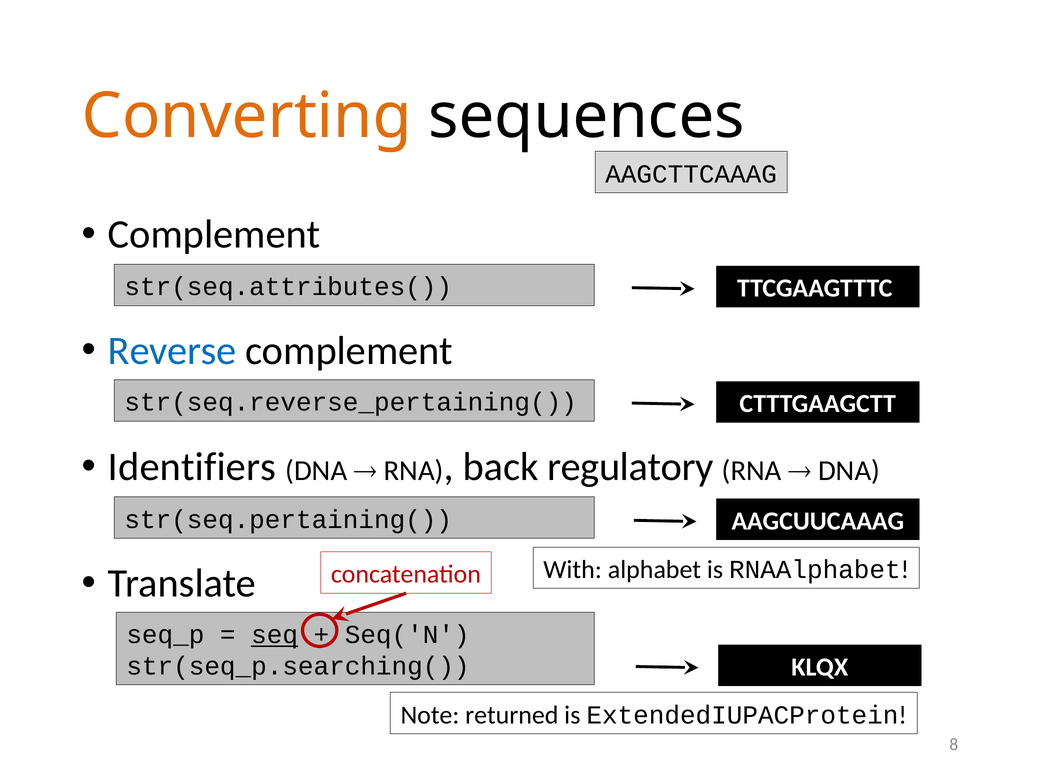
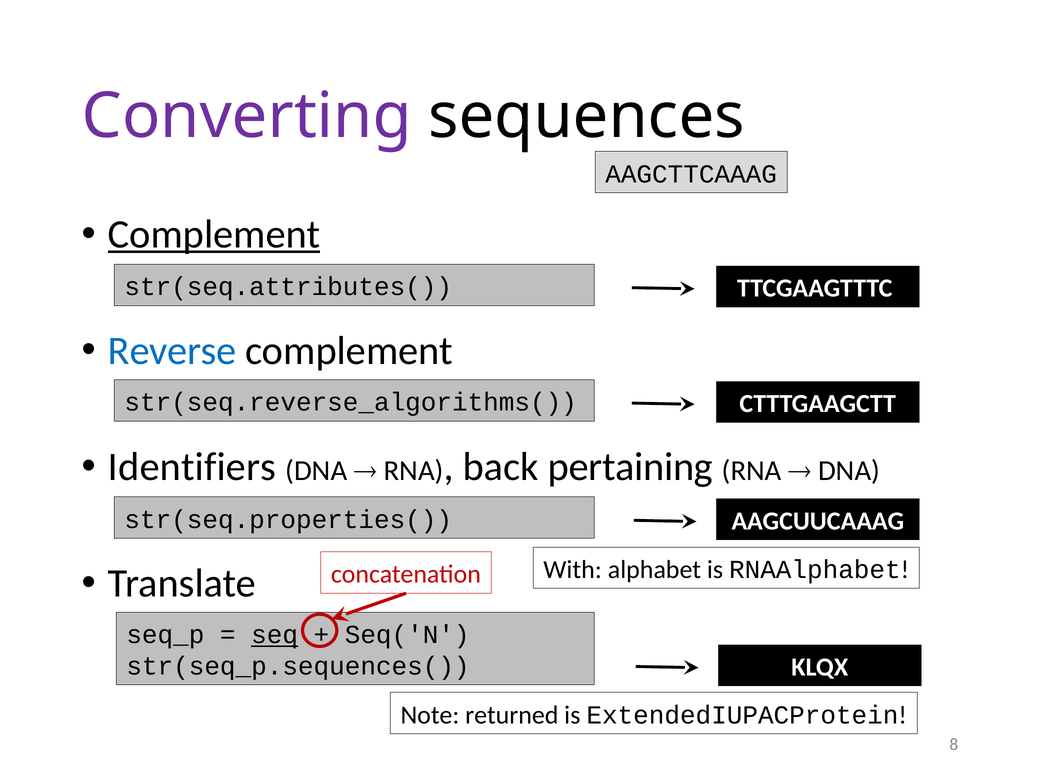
Converting colour: orange -> purple
Complement at (214, 234) underline: none -> present
str(seq.reverse_pertaining(: str(seq.reverse_pertaining( -> str(seq.reverse_algorithms(
regulatory: regulatory -> pertaining
str(seq.pertaining(: str(seq.pertaining( -> str(seq.properties(
str(seq_p.searching(: str(seq_p.searching( -> str(seq_p.sequences(
